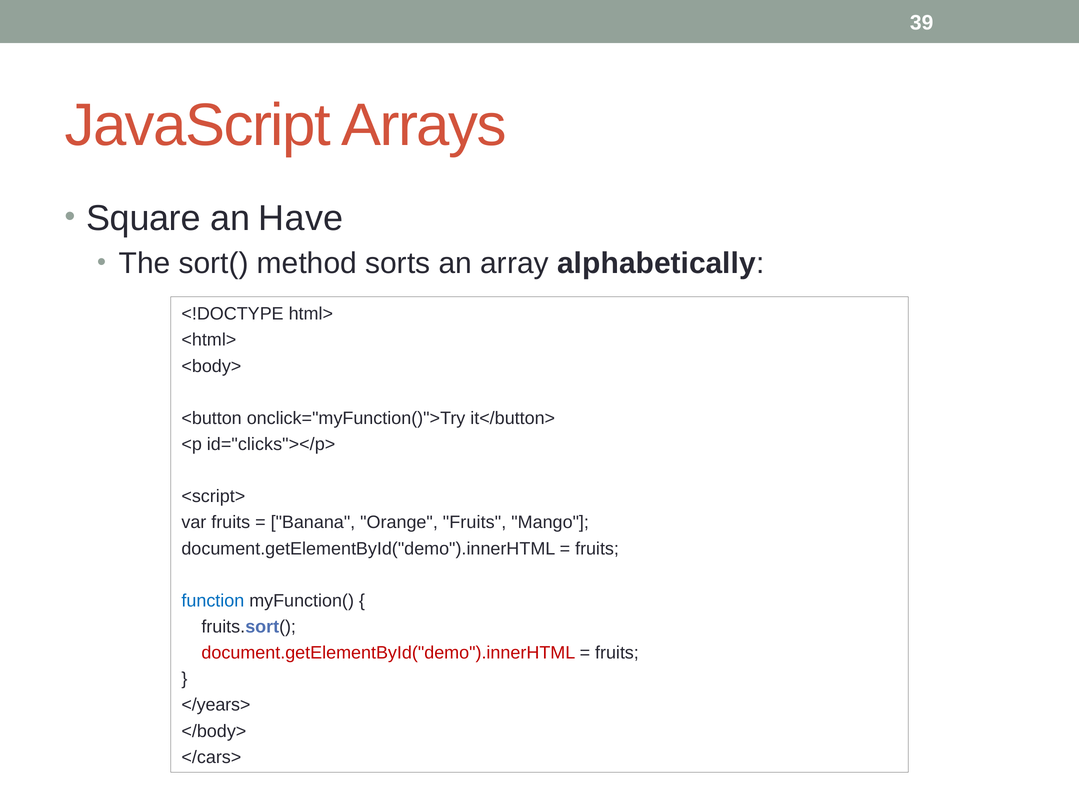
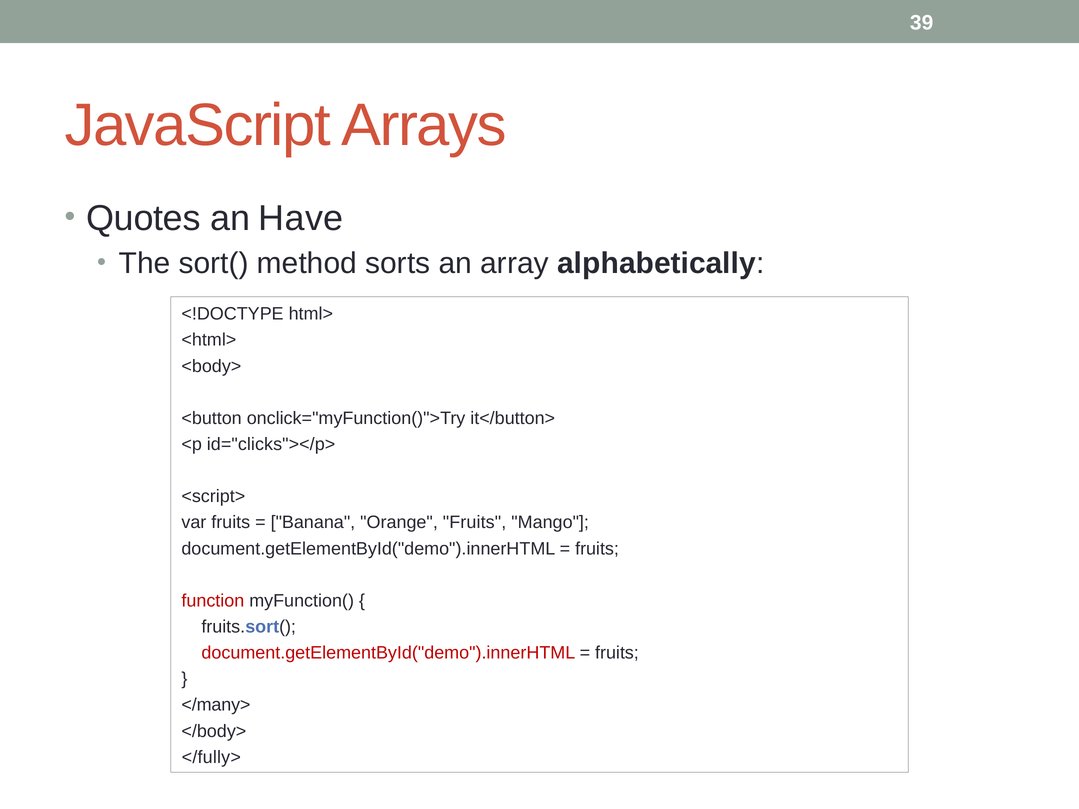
Square: Square -> Quotes
function colour: blue -> red
</years>: </years> -> </many>
</cars>: </cars> -> </fully>
